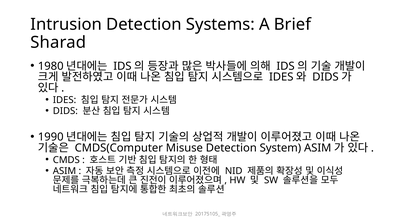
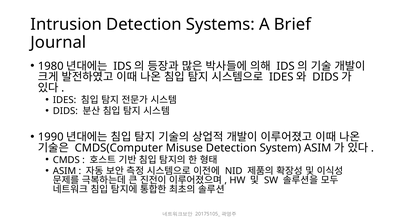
Sharad: Sharad -> Journal
